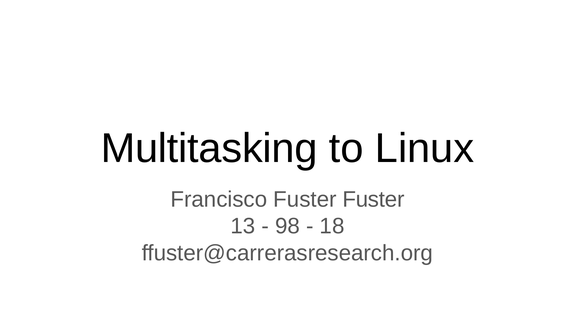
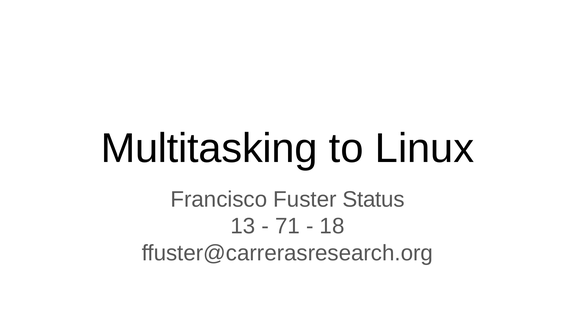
Fuster Fuster: Fuster -> Status
98: 98 -> 71
